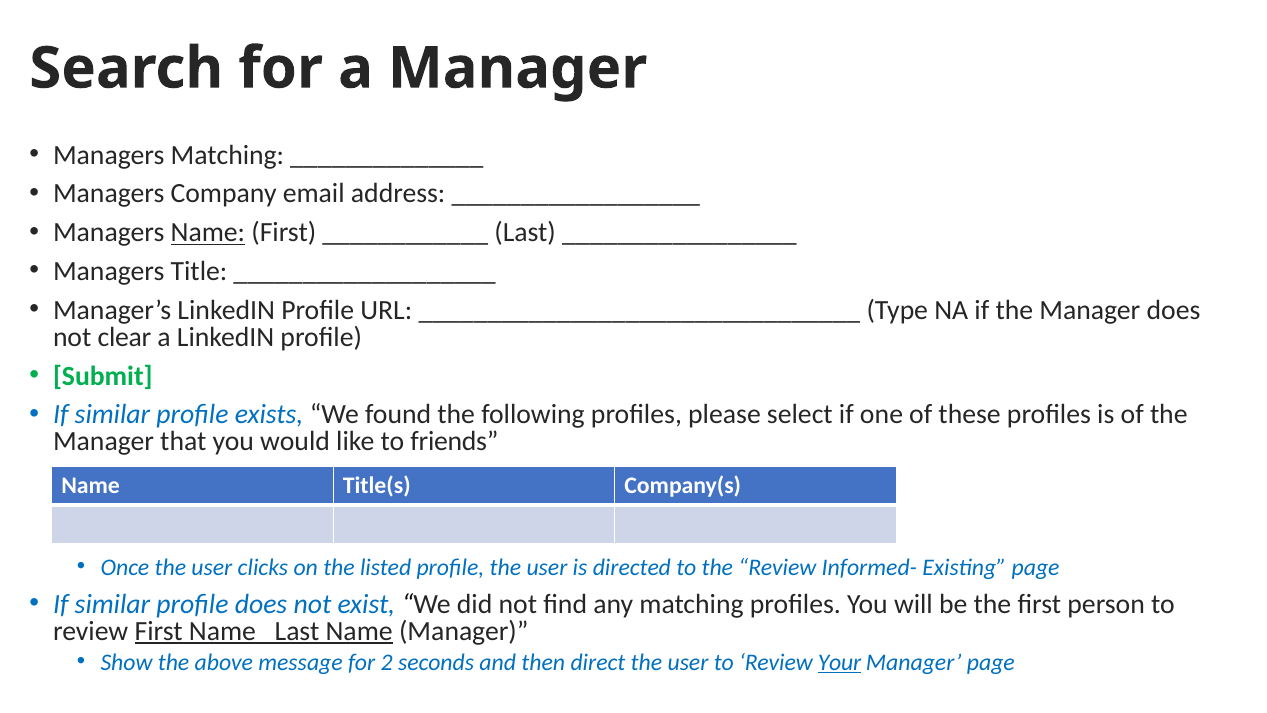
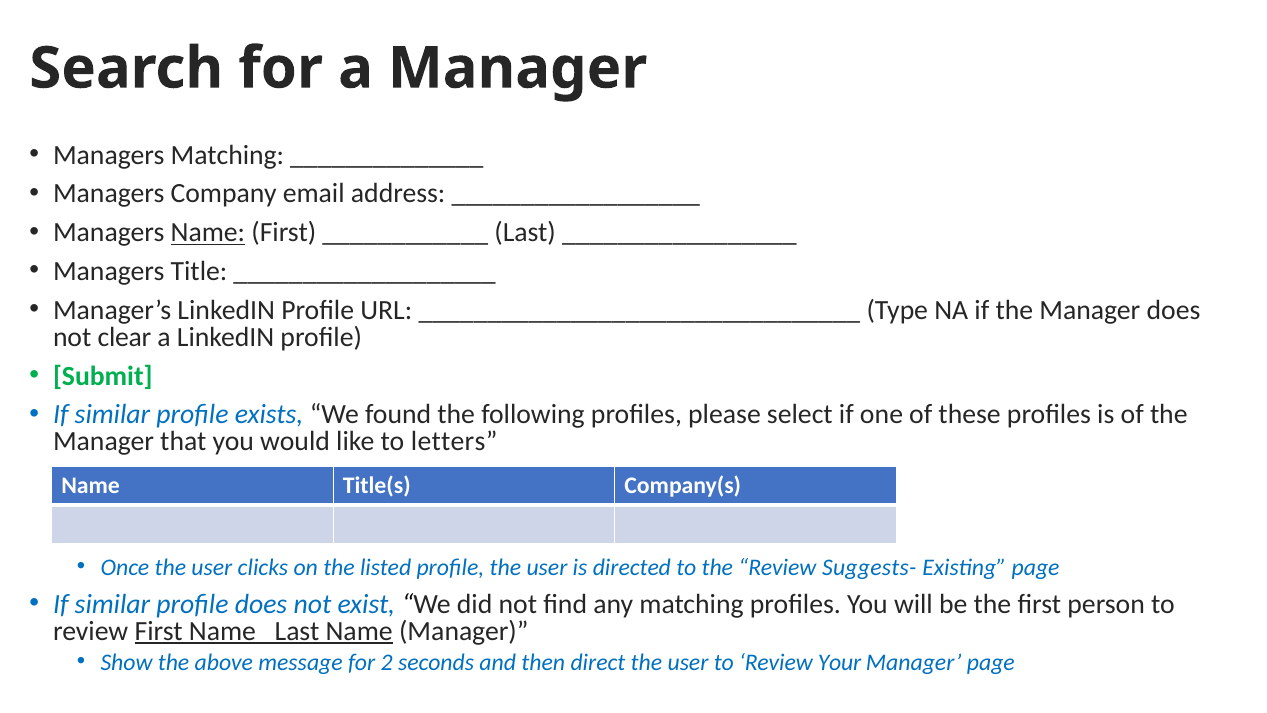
friends: friends -> letters
Informed-: Informed- -> Suggests-
Your underline: present -> none
